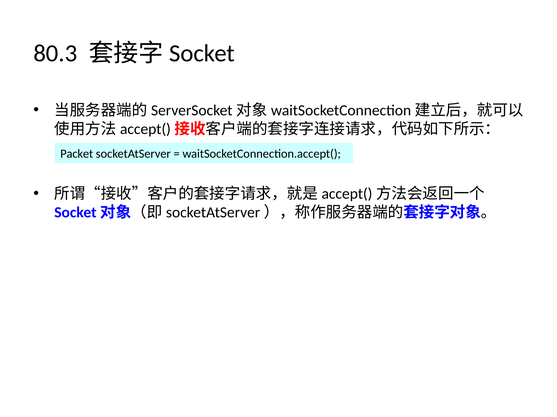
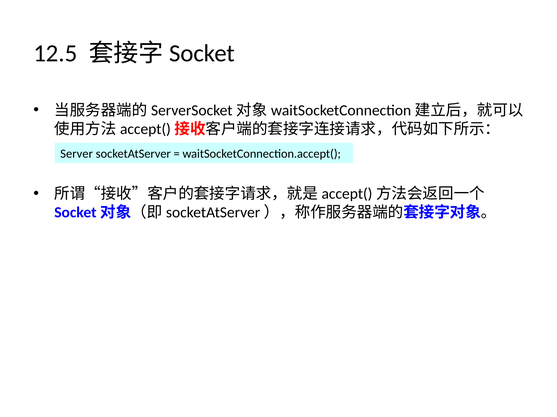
80.3: 80.3 -> 12.5
Packet: Packet -> Server
